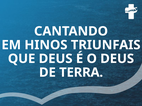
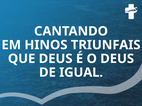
TERRA: TERRA -> IGUAL
